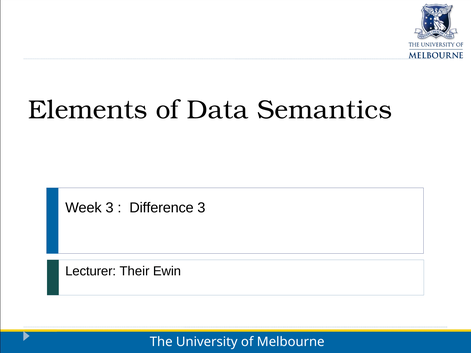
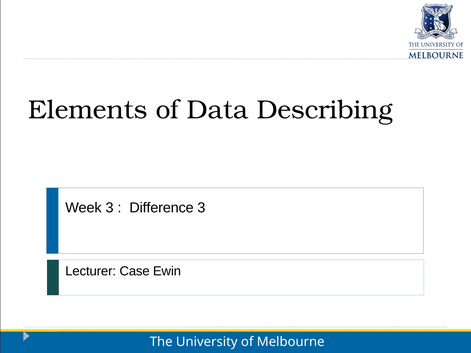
Semantics: Semantics -> Describing
Their: Their -> Case
